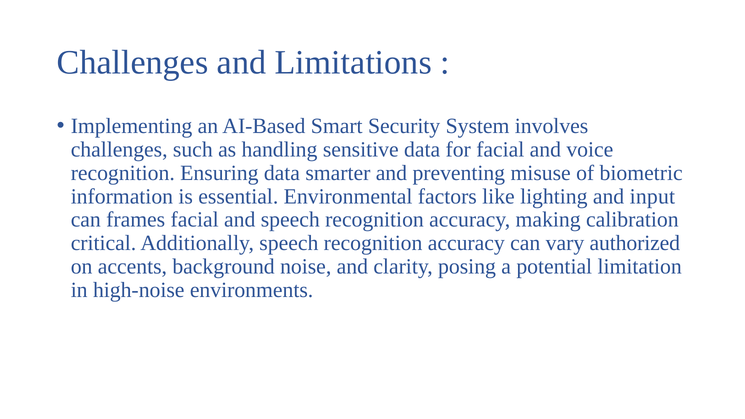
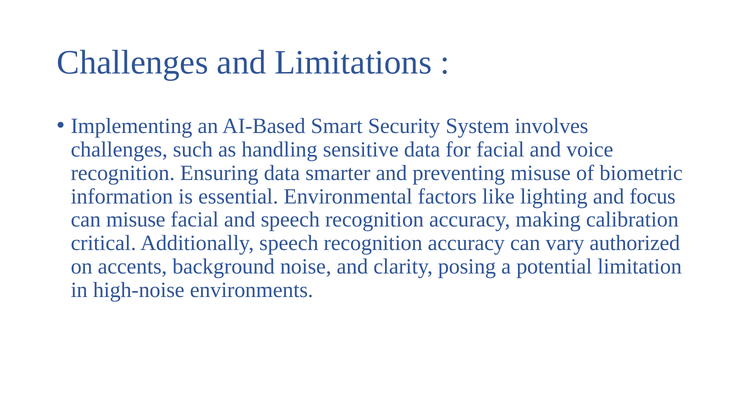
input: input -> focus
can frames: frames -> misuse
